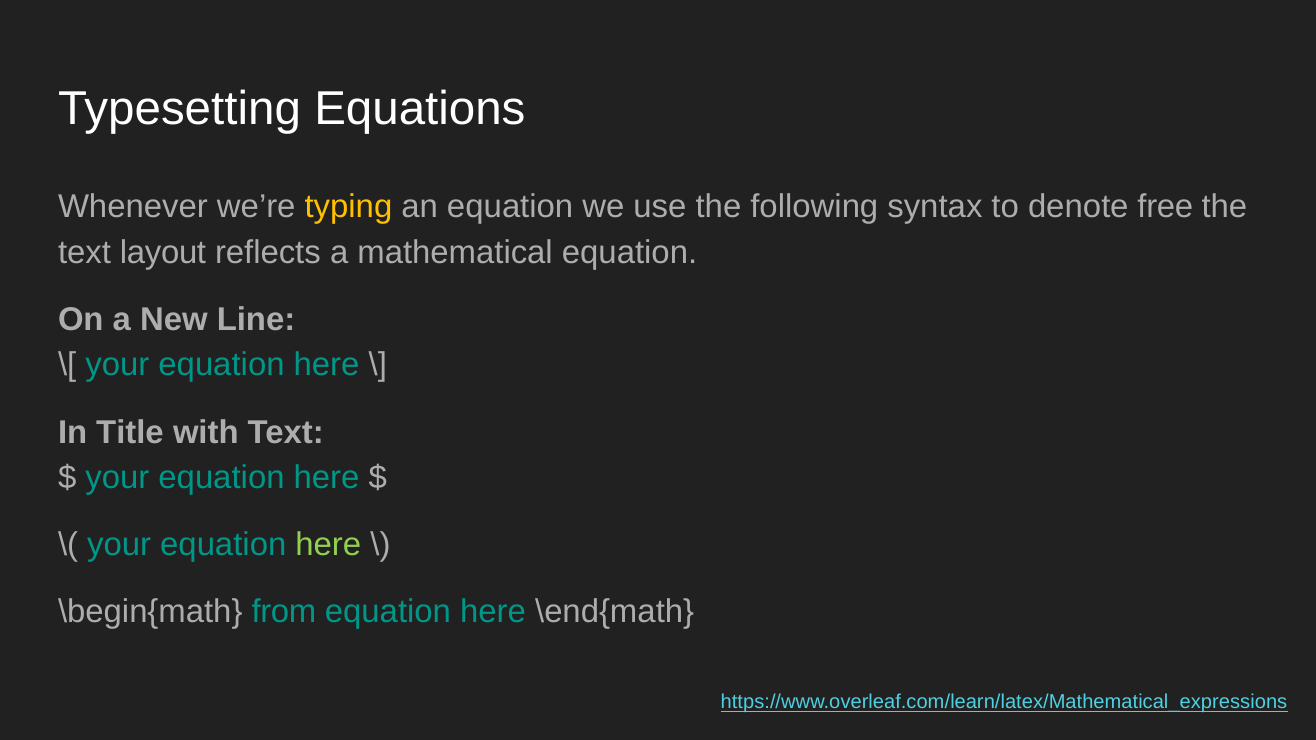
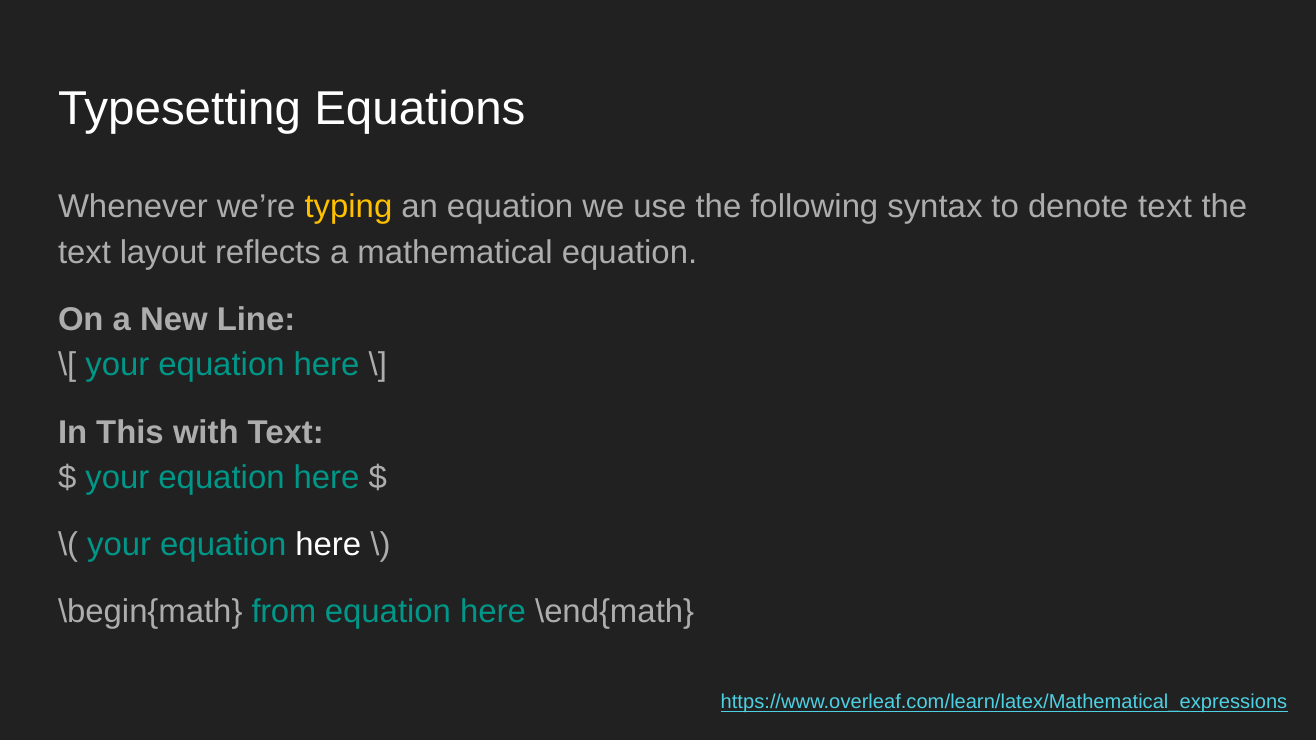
denote free: free -> text
Title: Title -> This
here at (328, 545) colour: light green -> white
